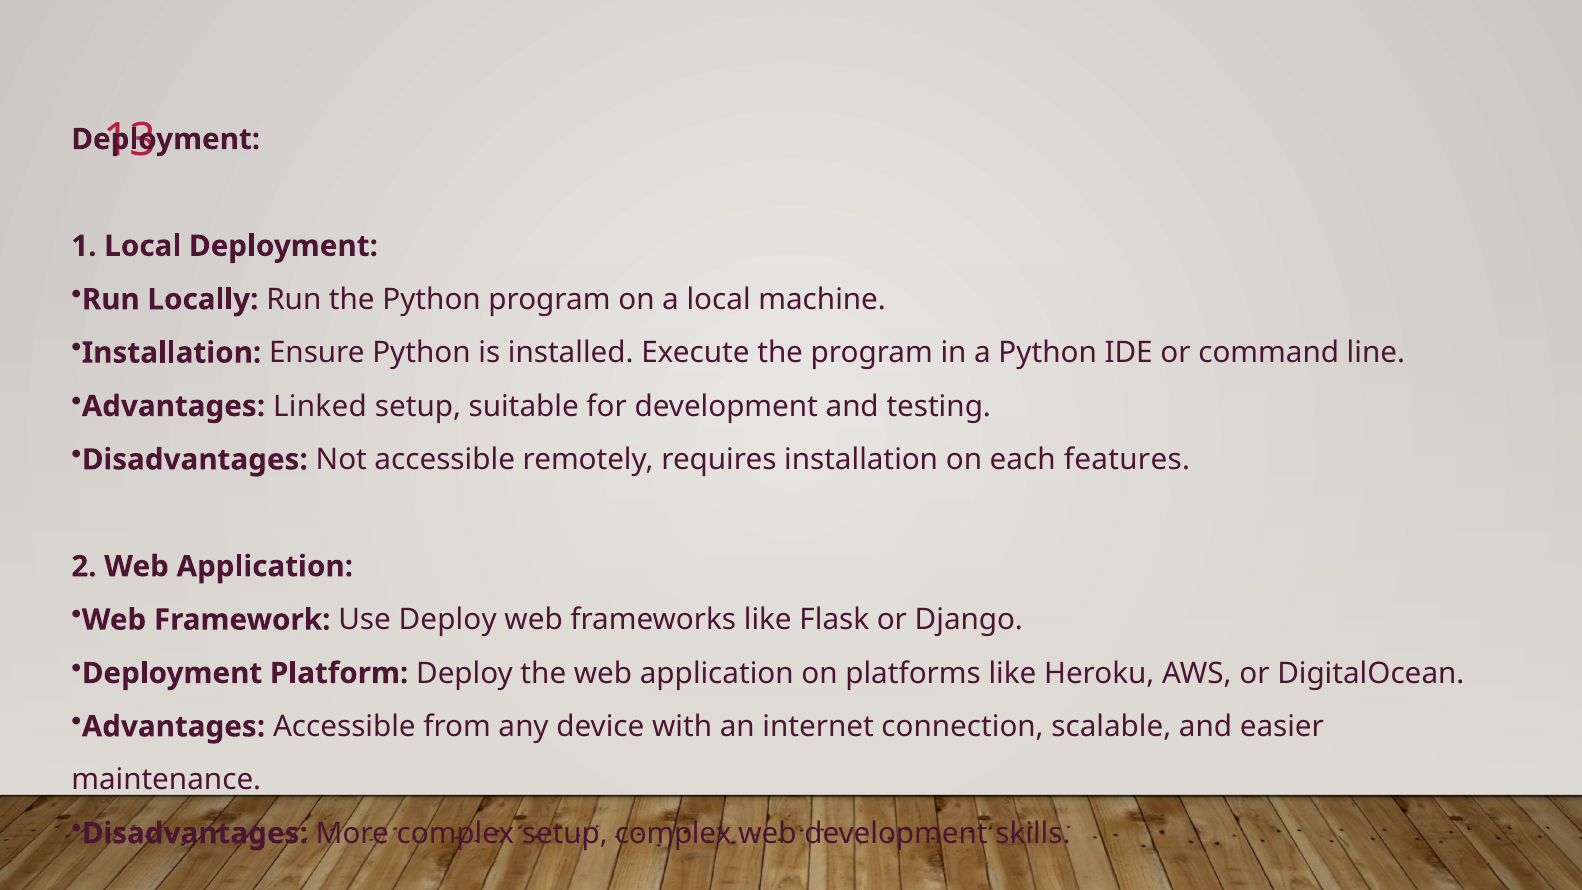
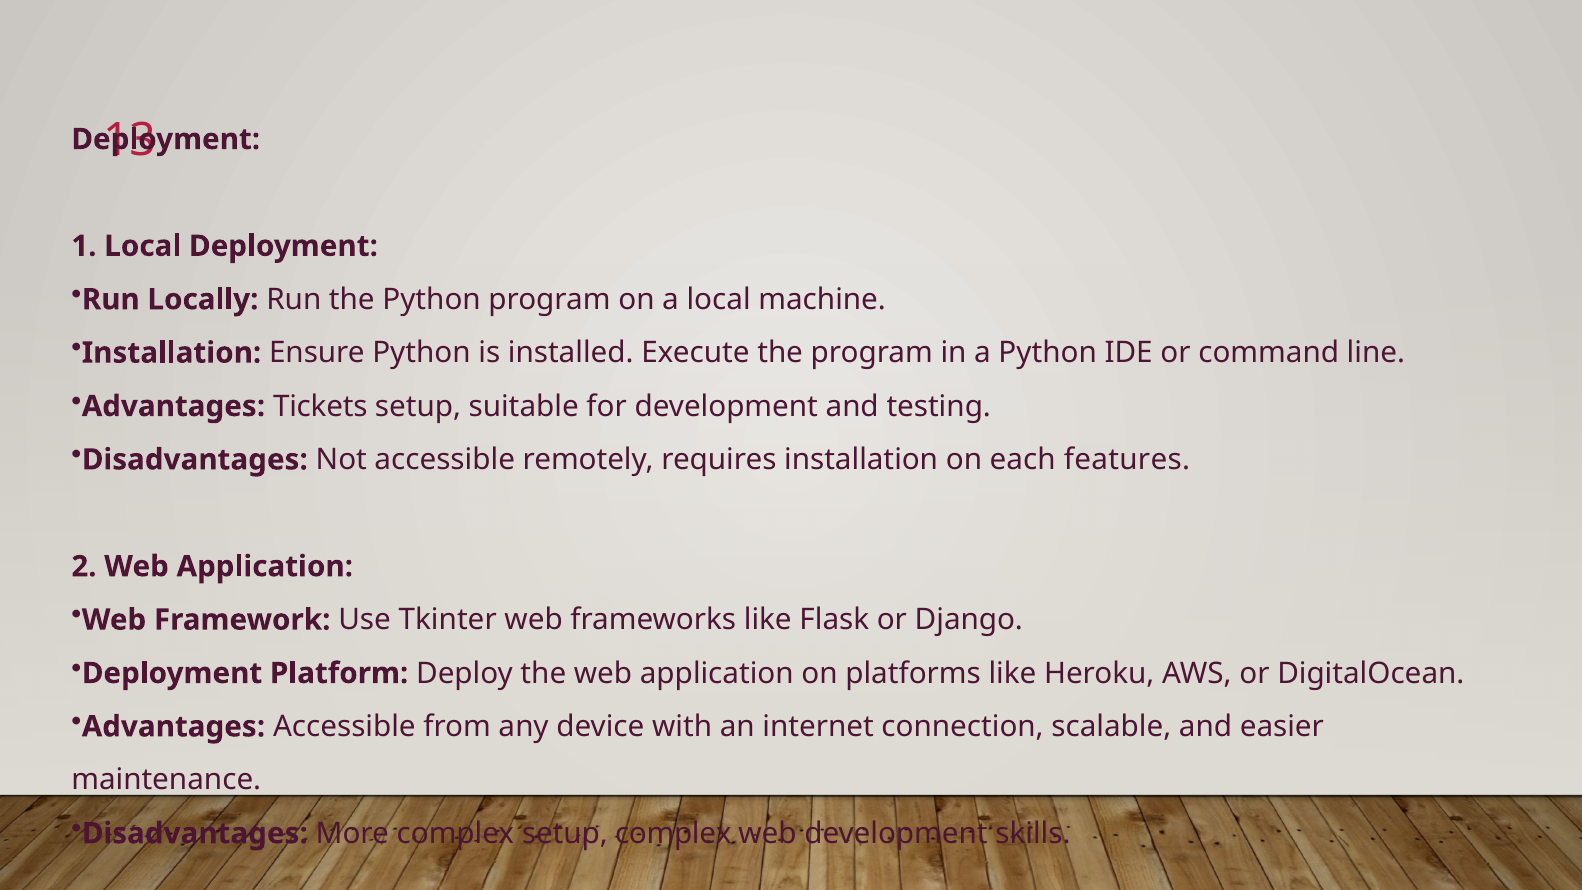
Linked: Linked -> Tickets
Use Deploy: Deploy -> Tkinter
